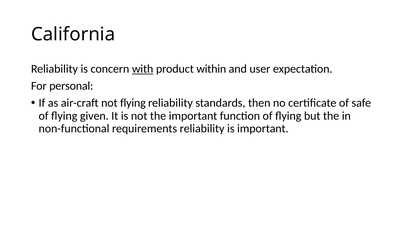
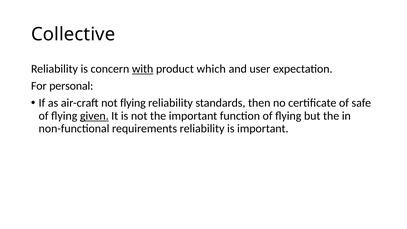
California: California -> Collective
within: within -> which
given underline: none -> present
